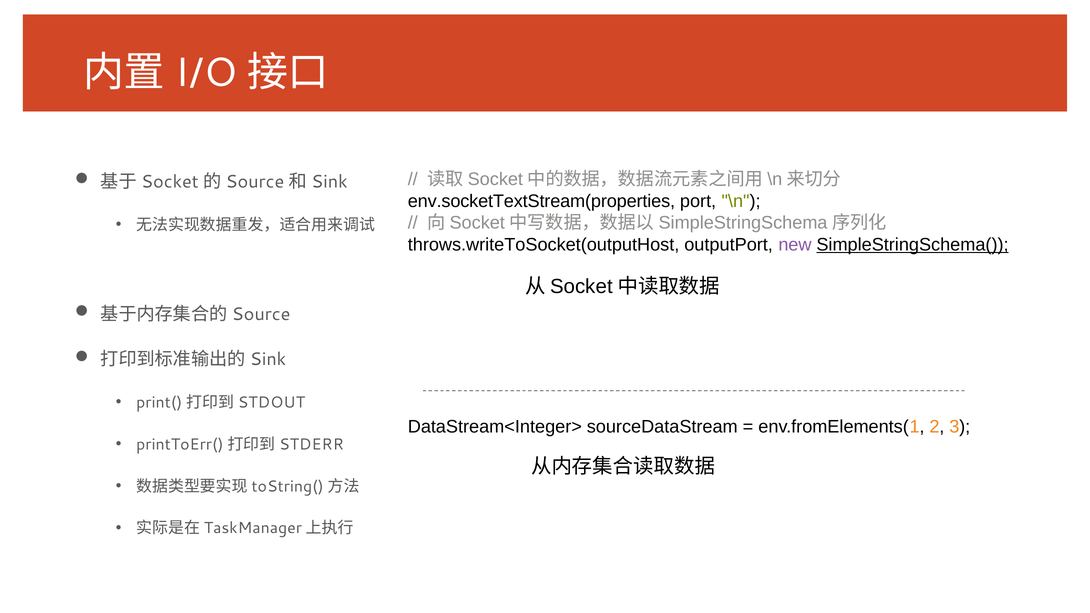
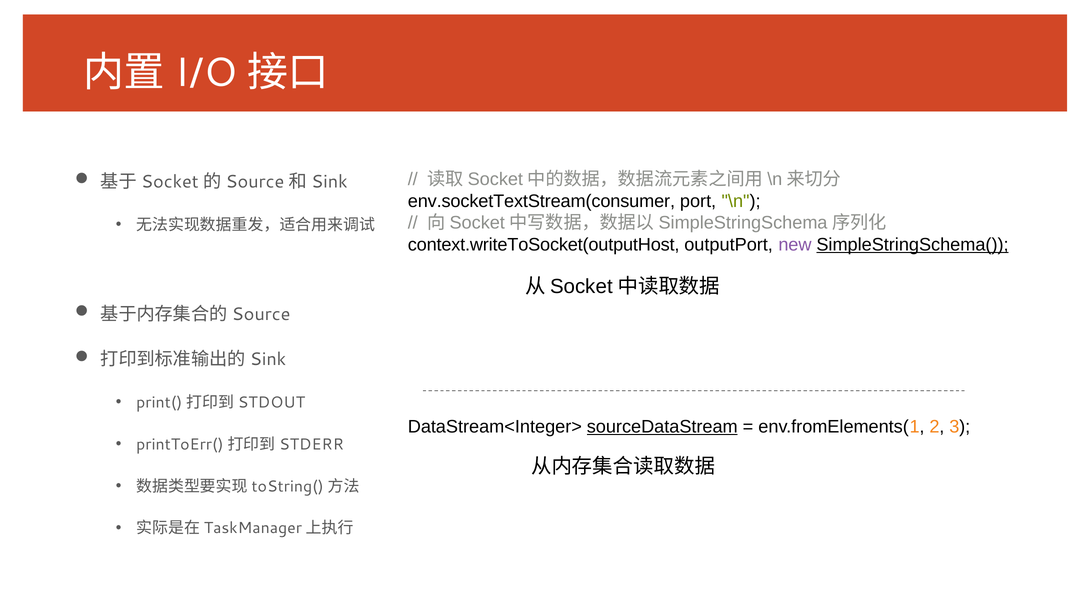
env.socketTextStream(properties: env.socketTextStream(properties -> env.socketTextStream(consumer
throws.writeToSocket(outputHost: throws.writeToSocket(outputHost -> context.writeToSocket(outputHost
sourceDataStream underline: none -> present
